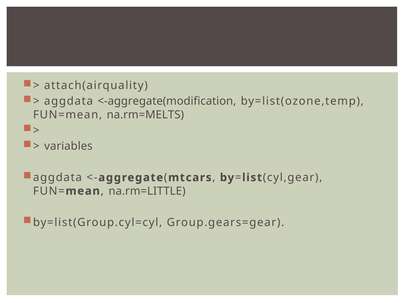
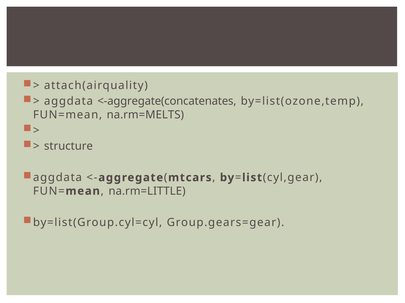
<-aggregate(modification: <-aggregate(modification -> <-aggregate(concatenates
variables: variables -> structure
